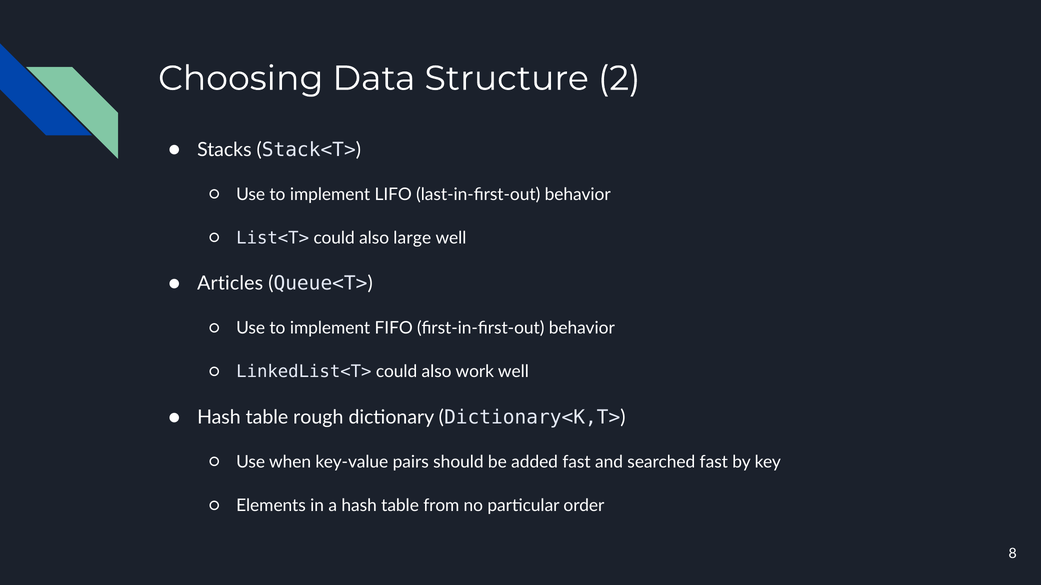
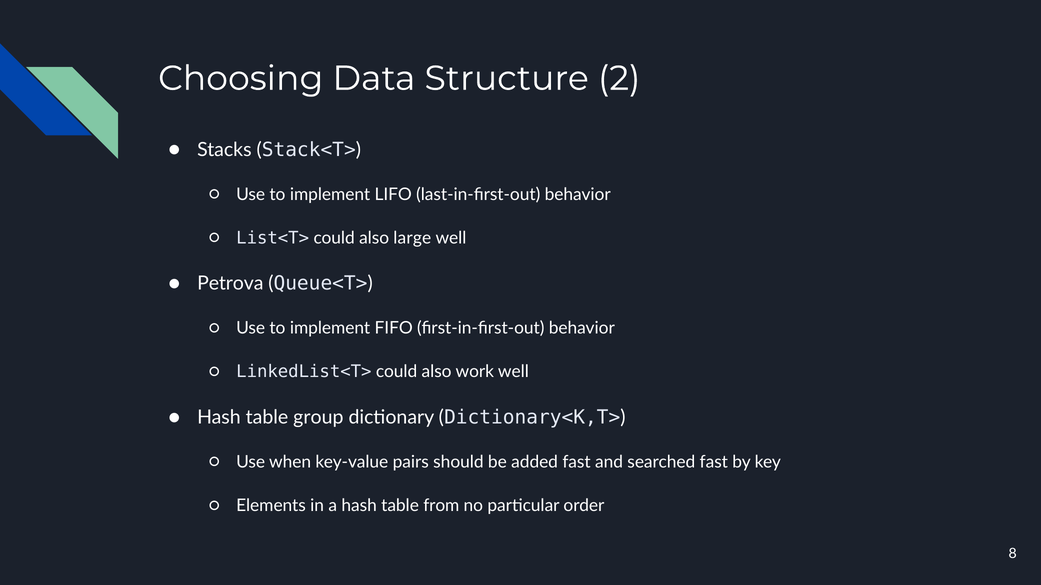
Articles: Articles -> Petrova
rough: rough -> group
